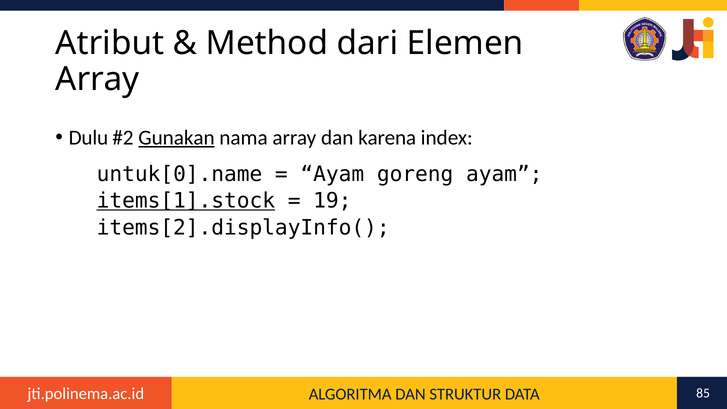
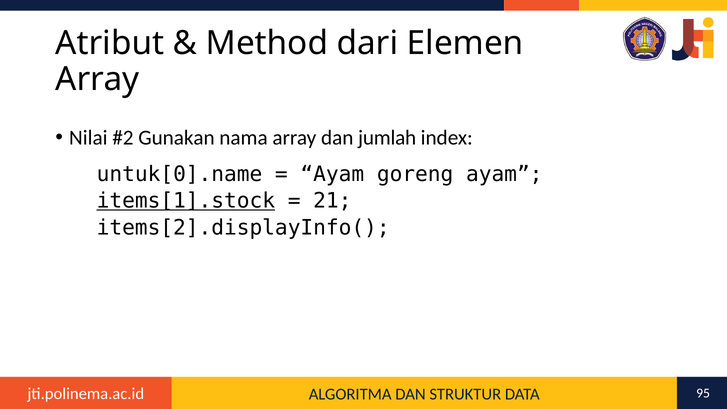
Dulu: Dulu -> Nilai
Gunakan underline: present -> none
karena: karena -> jumlah
19: 19 -> 21
85: 85 -> 95
